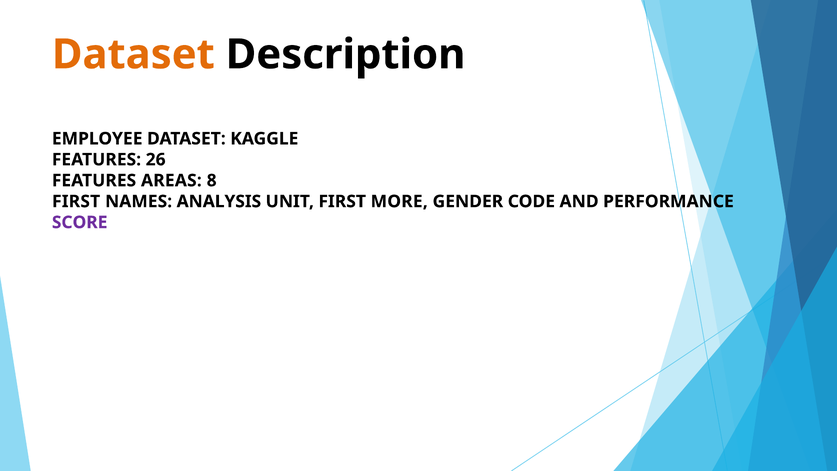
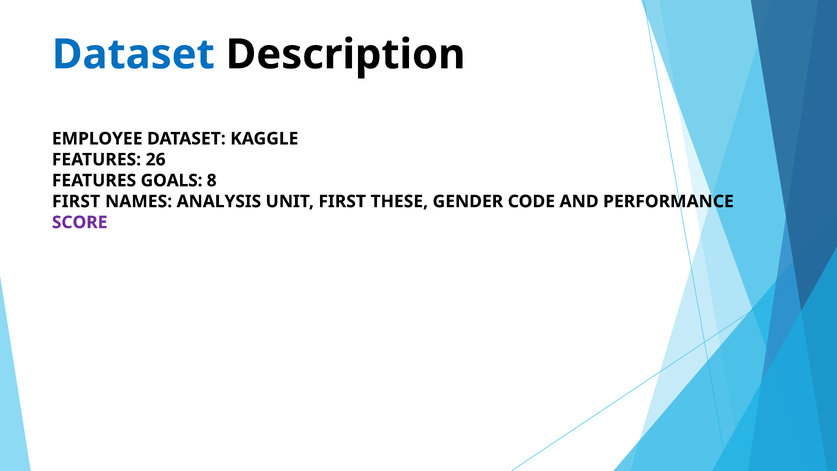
Dataset at (133, 55) colour: orange -> blue
AREAS: AREAS -> GOALS
MORE: MORE -> THESE
